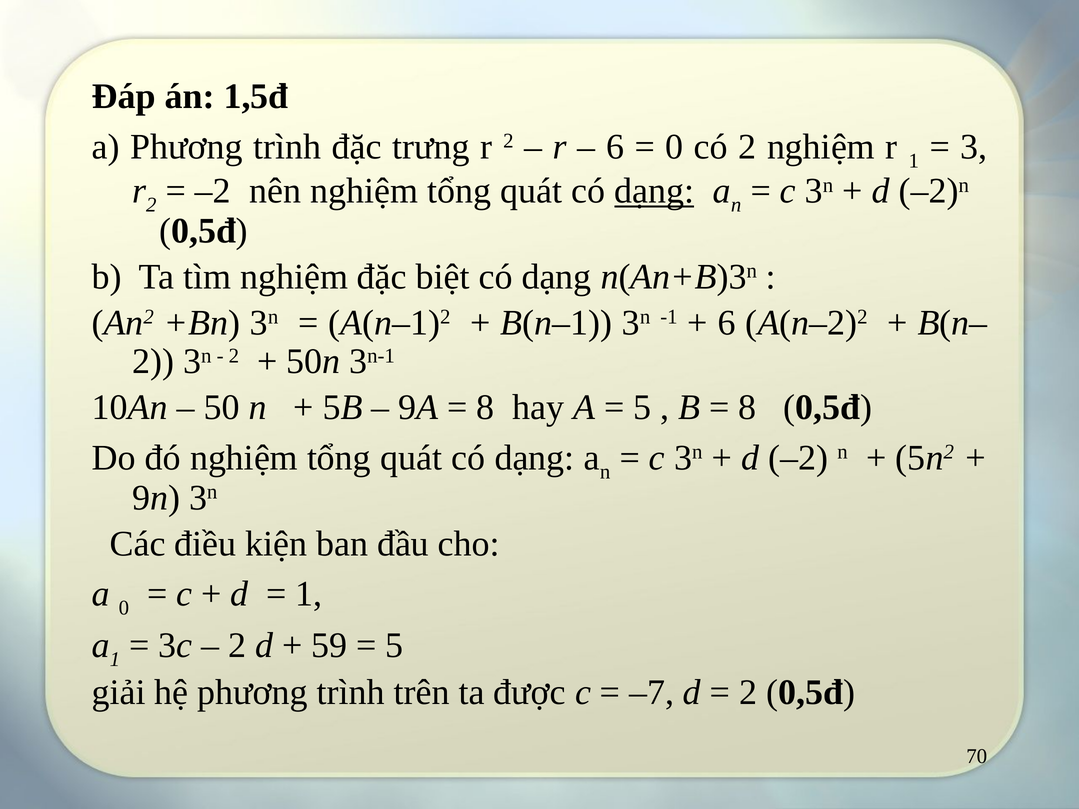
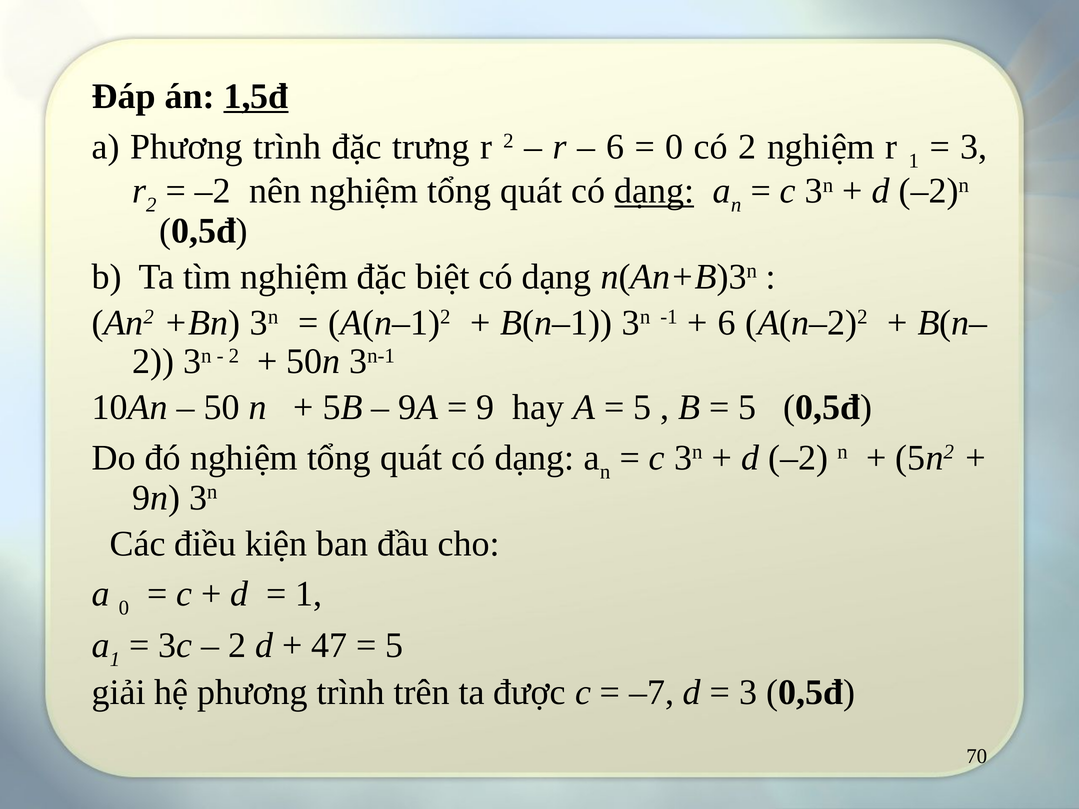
1,5đ underline: none -> present
8 at (485, 408): 8 -> 9
8 at (747, 408): 8 -> 5
59: 59 -> 47
2 at (748, 693): 2 -> 3
